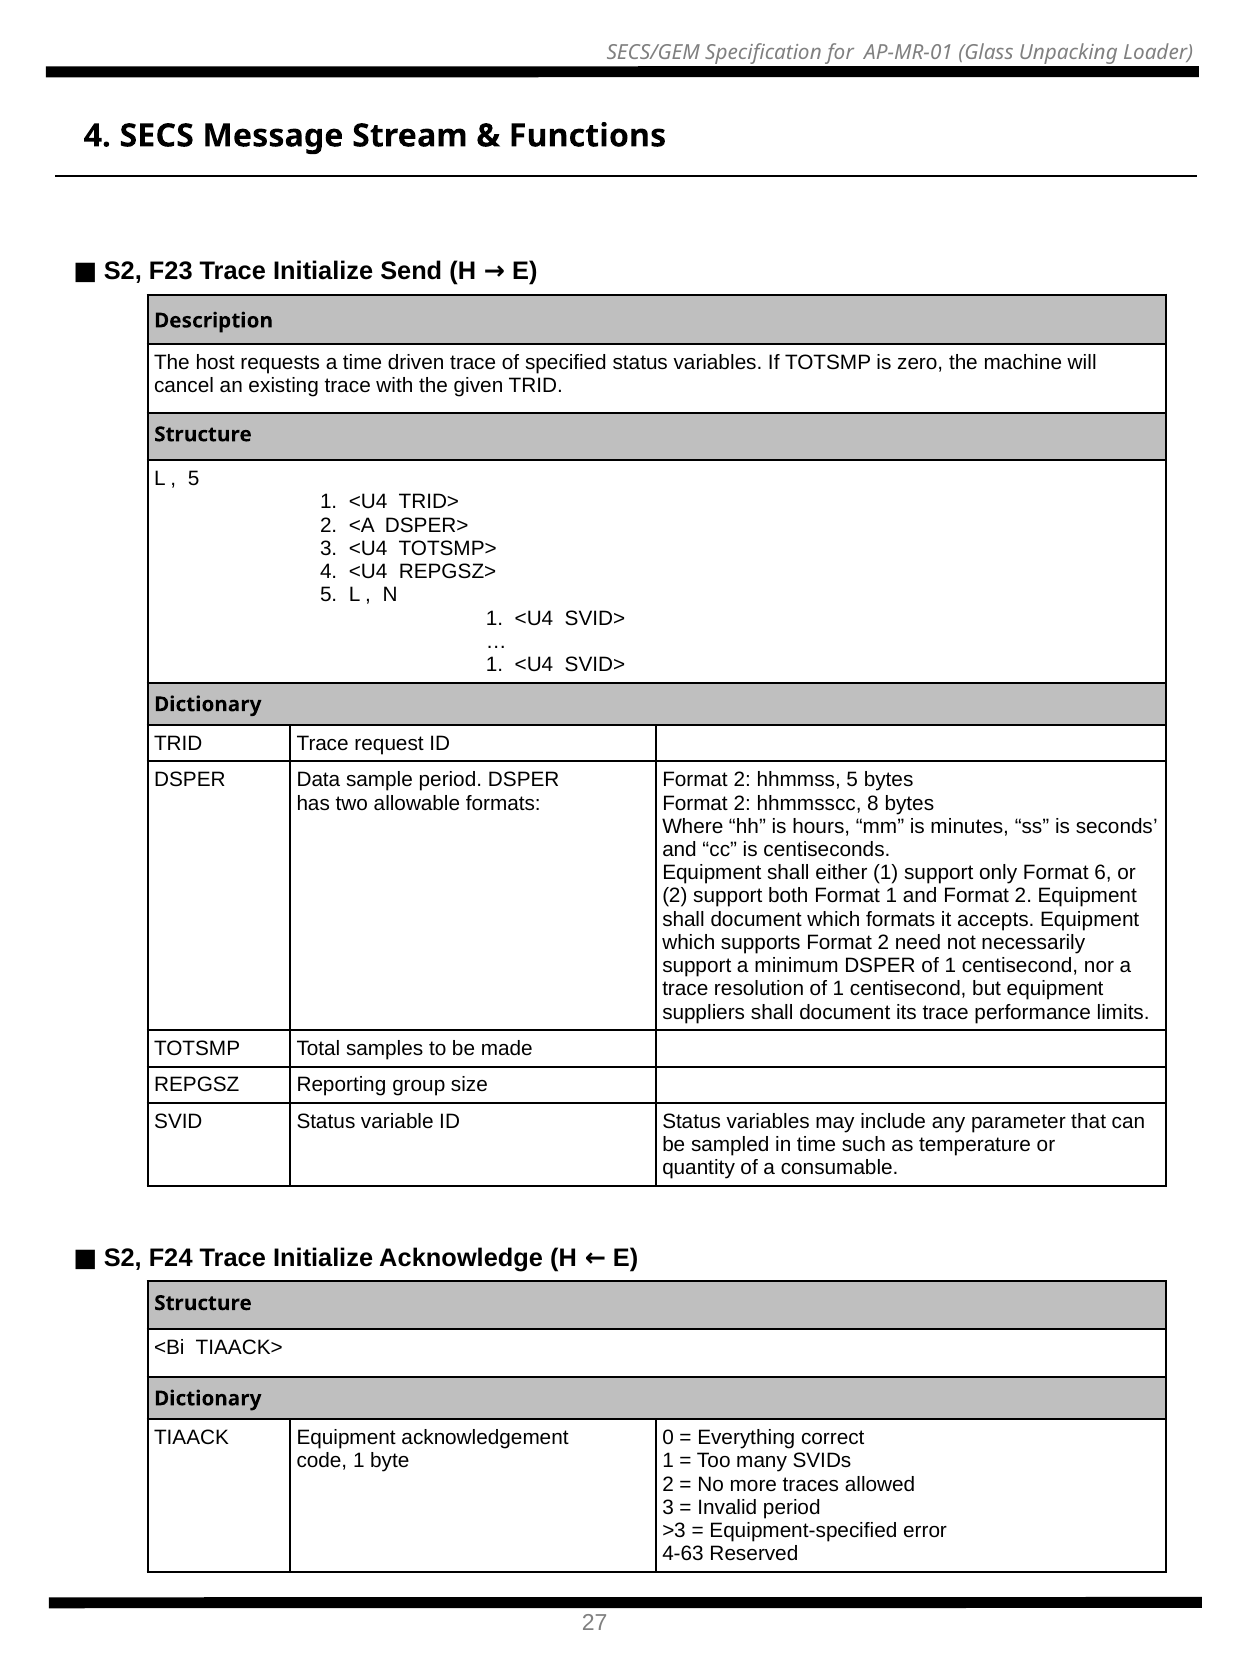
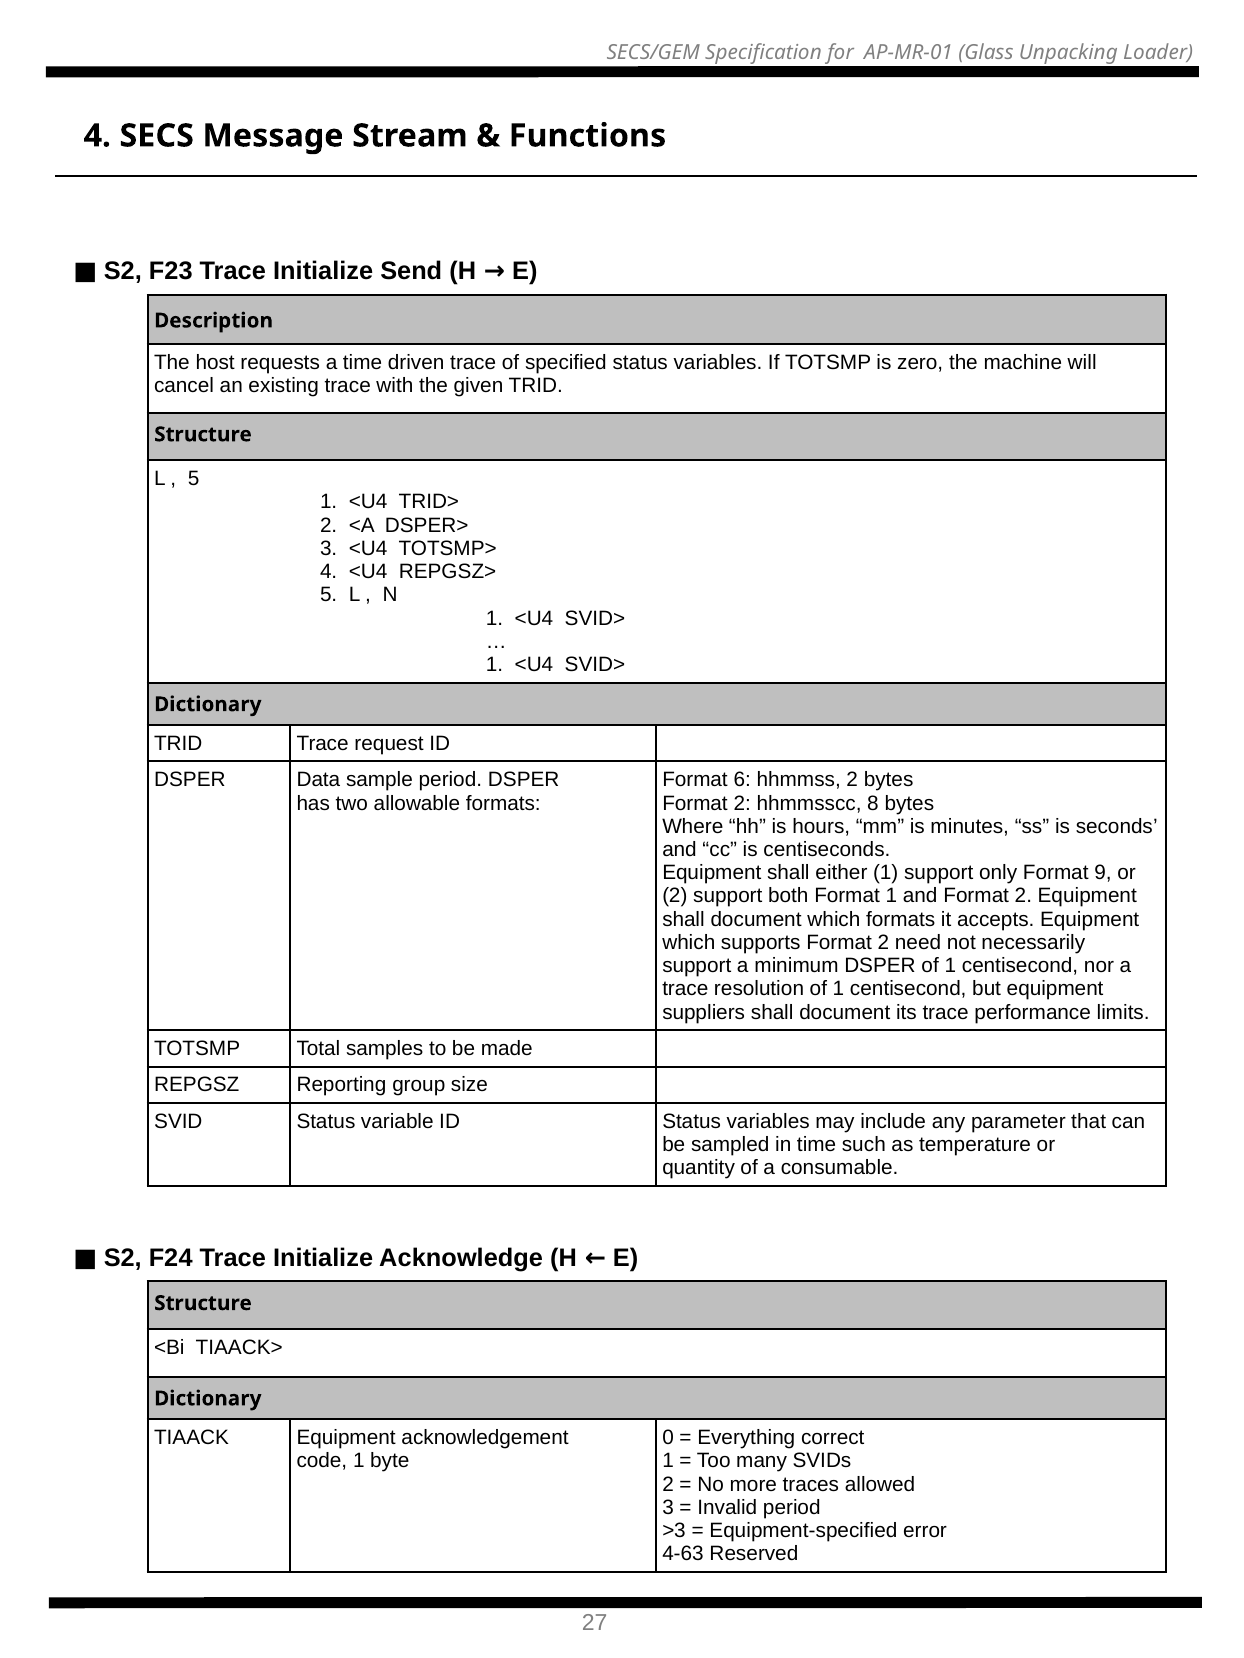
2 at (742, 780): 2 -> 6
hhmmss 5: 5 -> 2
6: 6 -> 9
